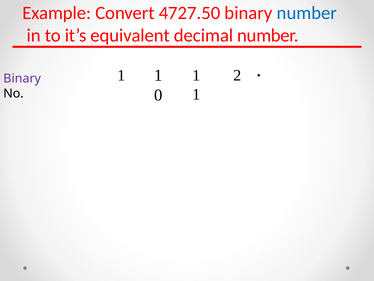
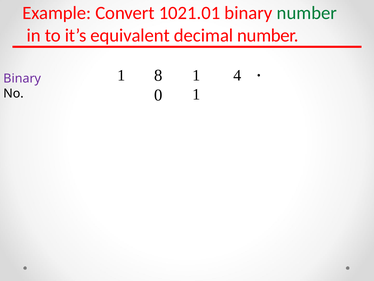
4727.50: 4727.50 -> 1021.01
number at (307, 13) colour: blue -> green
2: 2 -> 4
1 1: 1 -> 8
